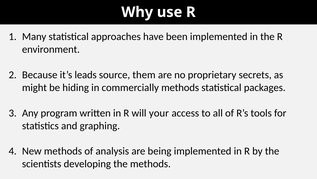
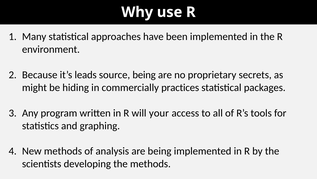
source them: them -> being
commercially methods: methods -> practices
